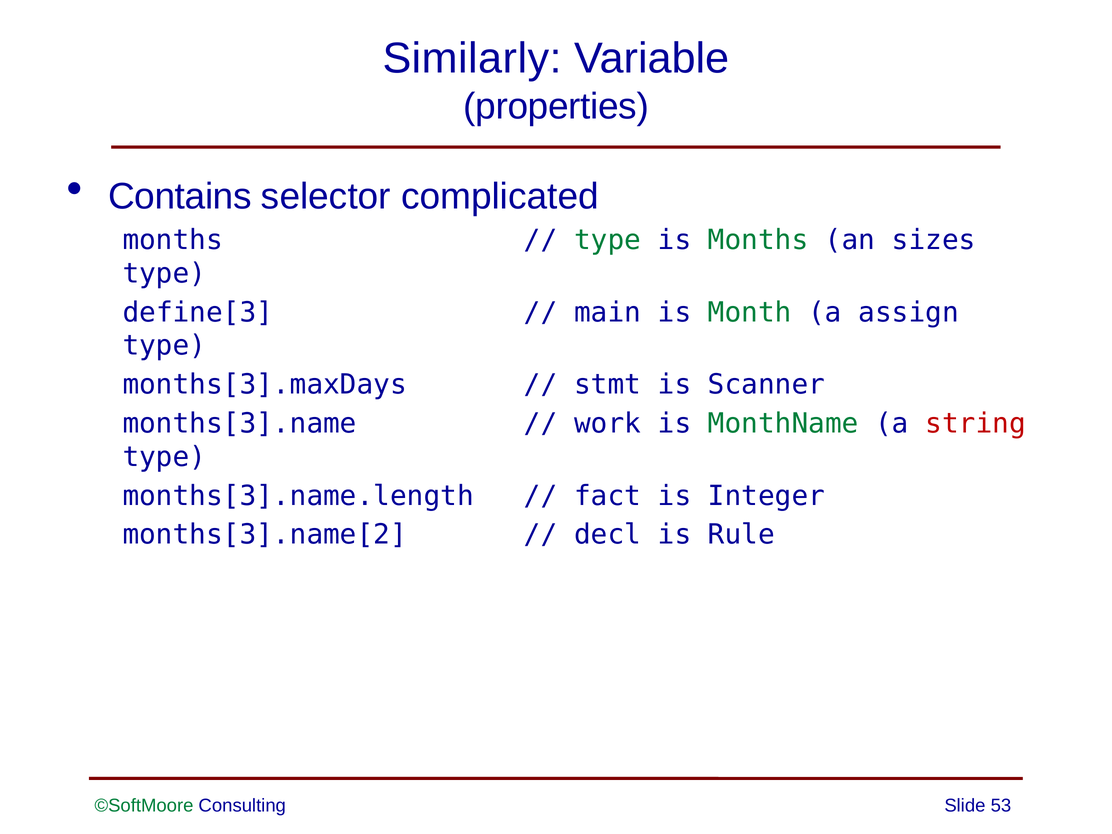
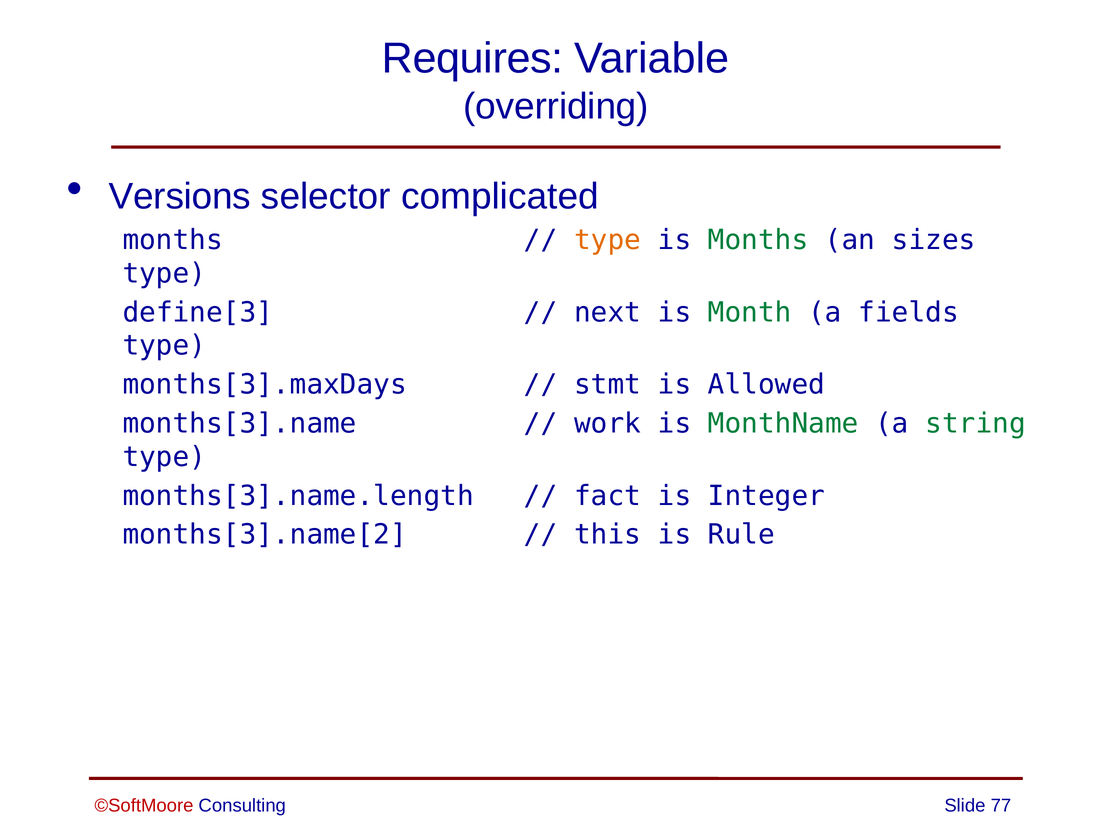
Similarly: Similarly -> Requires
properties: properties -> overriding
Contains: Contains -> Versions
type at (608, 240) colour: green -> orange
main: main -> next
assign: assign -> fields
Scanner: Scanner -> Allowed
string colour: red -> green
decl: decl -> this
©SoftMoore colour: green -> red
53: 53 -> 77
